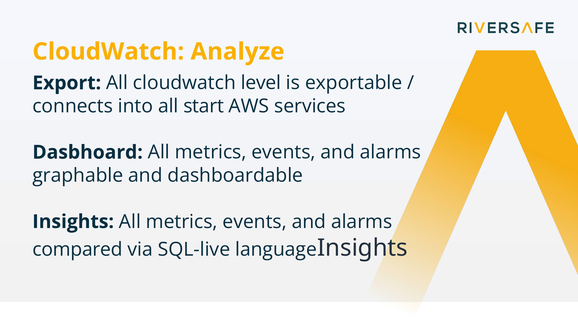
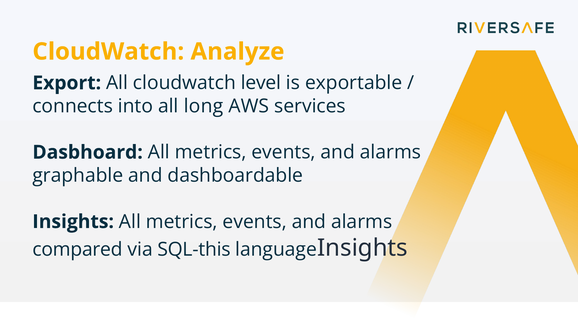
start: start -> long
SQL-live: SQL-live -> SQL-this
